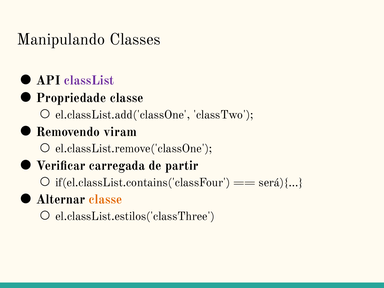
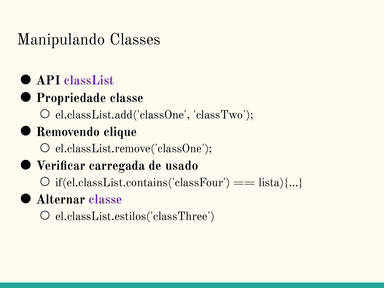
viram: viram -> clique
partir: partir -> usado
será){: será){ -> lista){
classe at (105, 199) colour: orange -> purple
